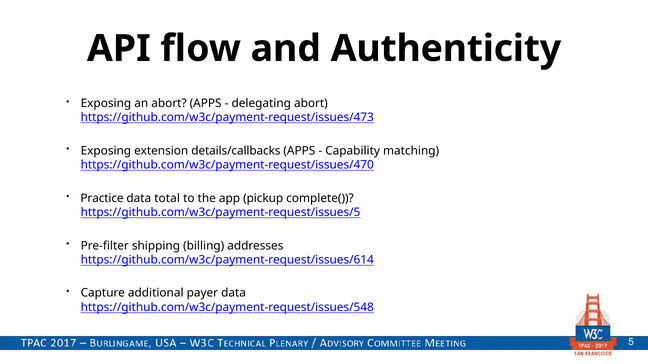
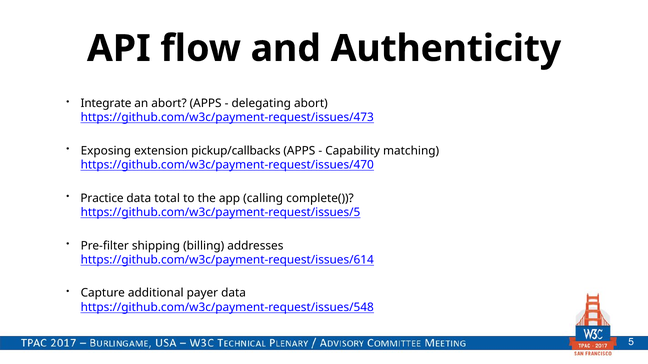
Exposing at (106, 103): Exposing -> Integrate
details/callbacks: details/callbacks -> pickup/callbacks
pickup: pickup -> calling
